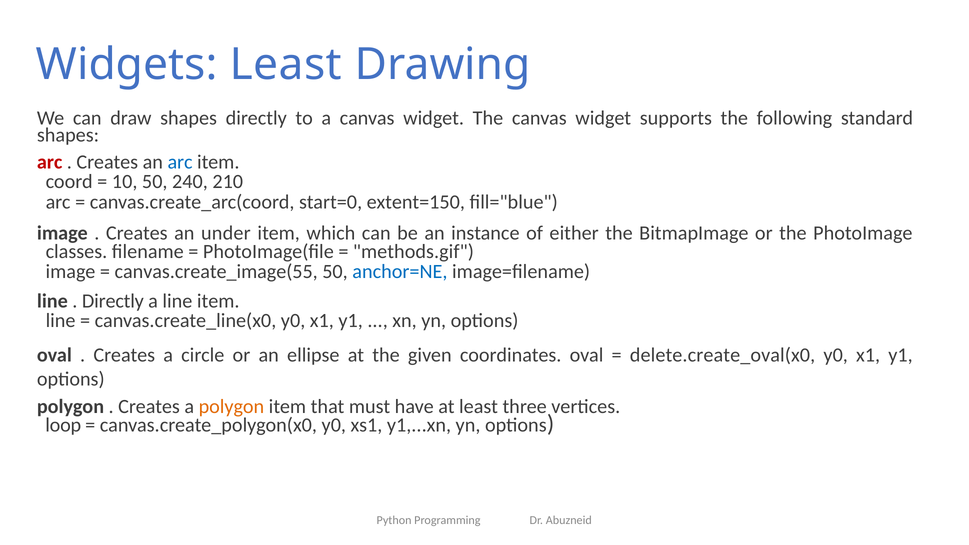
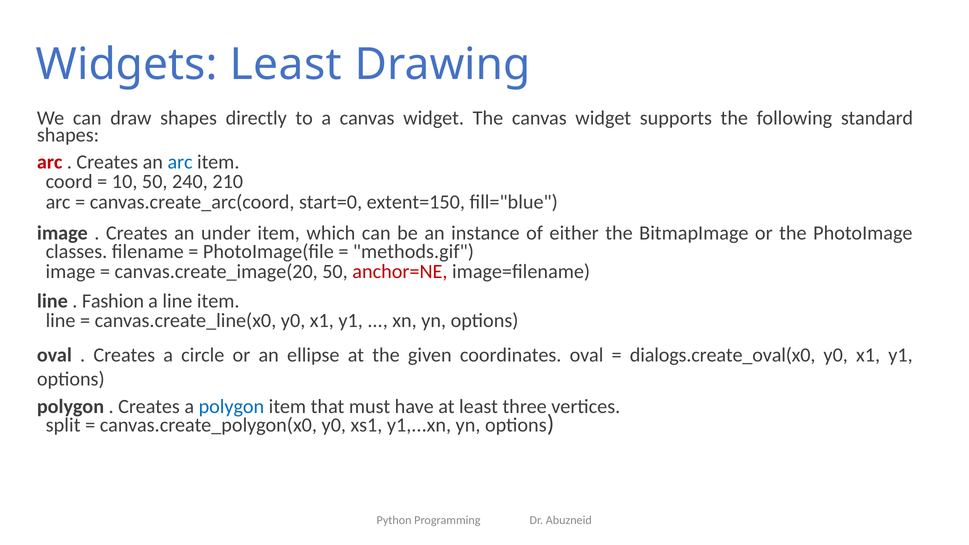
canvas.create_image(55: canvas.create_image(55 -> canvas.create_image(20
anchor=NE colour: blue -> red
Directly at (113, 301): Directly -> Fashion
delete.create_oval(x0: delete.create_oval(x0 -> dialogs.create_oval(x0
polygon at (231, 407) colour: orange -> blue
loop: loop -> split
